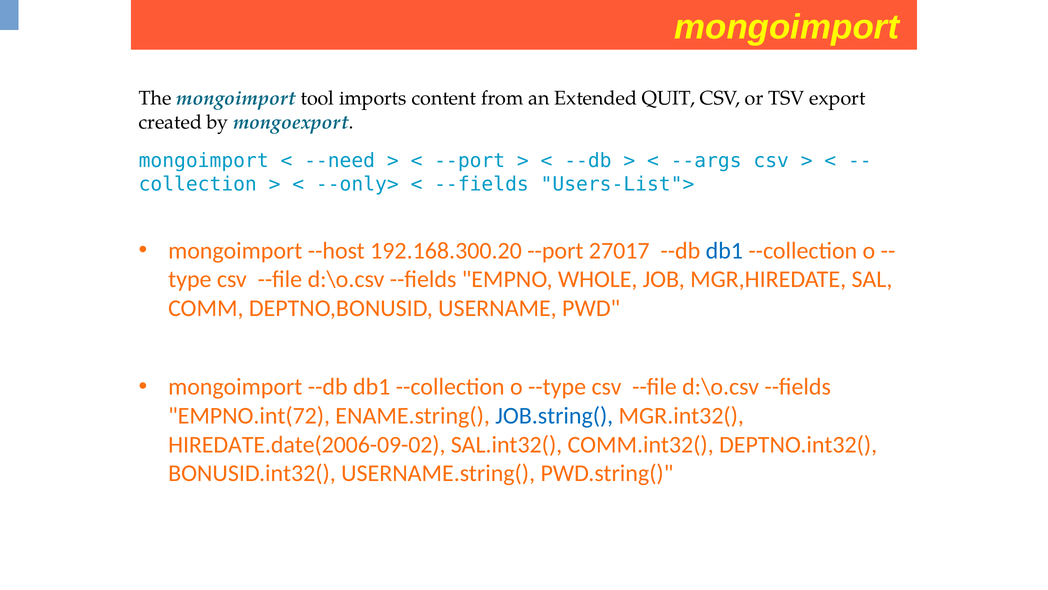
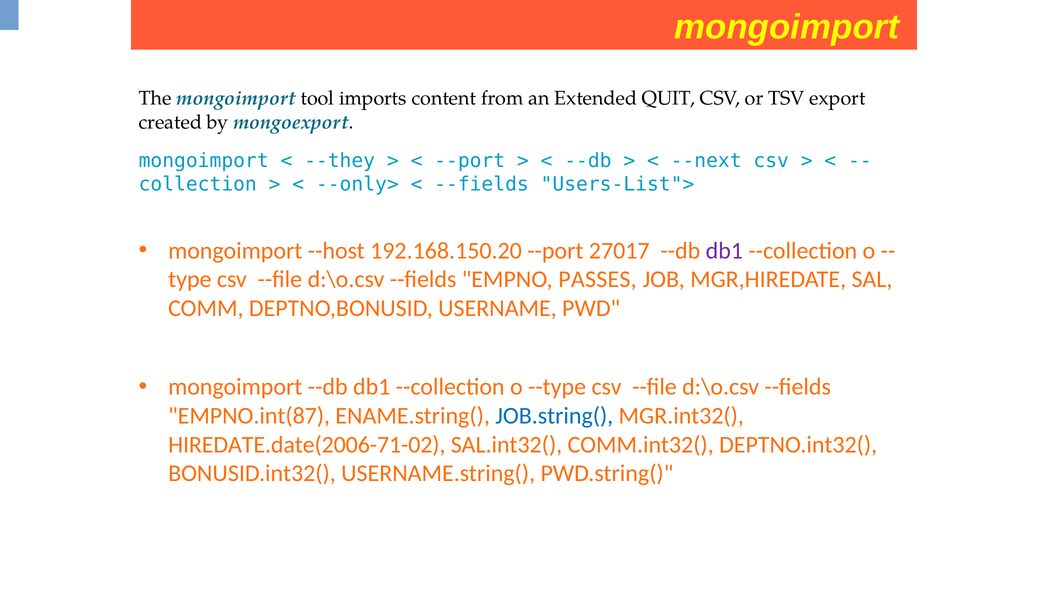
--need: --need -> --they
--args: --args -> --next
192.168.300.20: 192.168.300.20 -> 192.168.150.20
db1 at (724, 250) colour: blue -> purple
WHOLE: WHOLE -> PASSES
EMPNO.int(72: EMPNO.int(72 -> EMPNO.int(87
HIREDATE.date(2006-09-02: HIREDATE.date(2006-09-02 -> HIREDATE.date(2006-71-02
